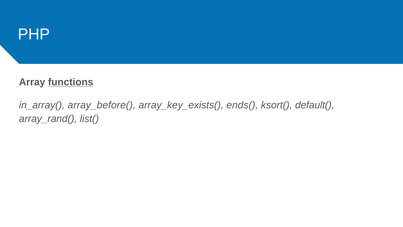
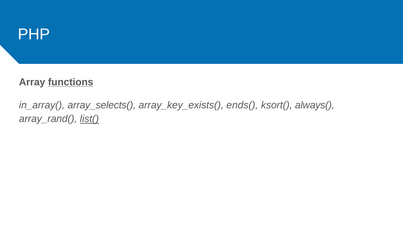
array_before(: array_before( -> array_selects(
default(: default( -> always(
list( underline: none -> present
